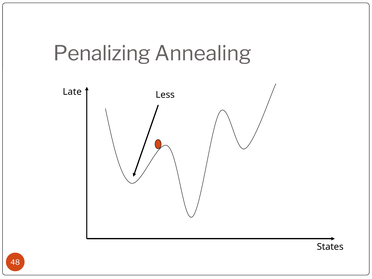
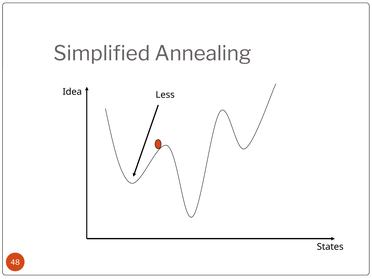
Penalizing: Penalizing -> Simplified
Late: Late -> Idea
